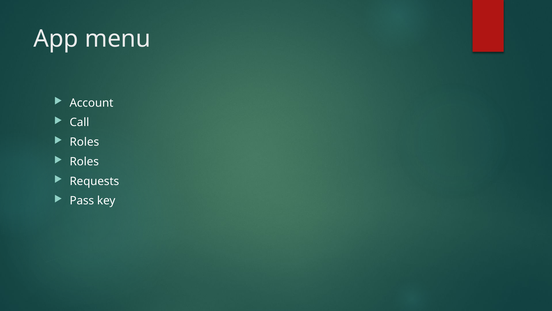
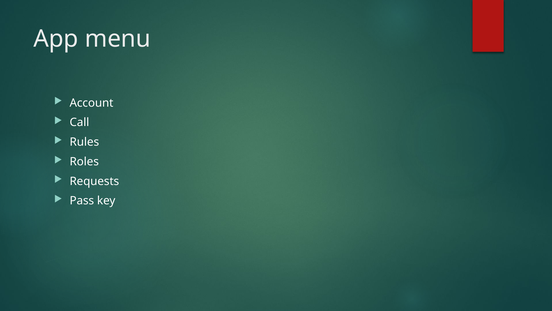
Roles at (84, 142): Roles -> Rules
